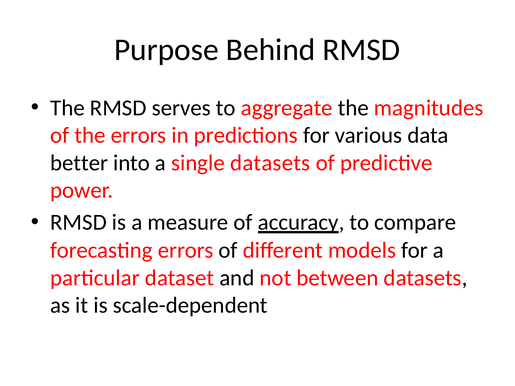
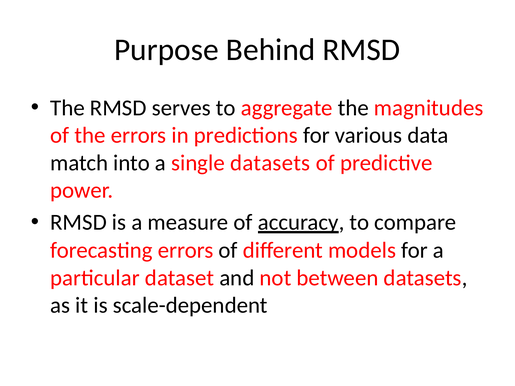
better: better -> match
